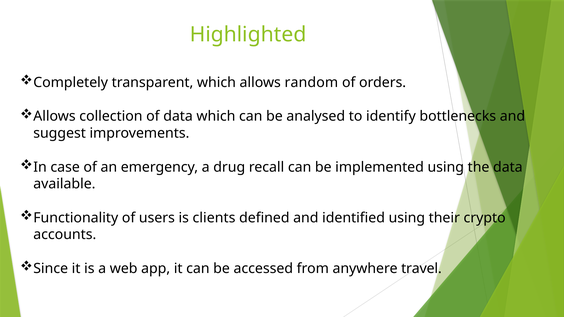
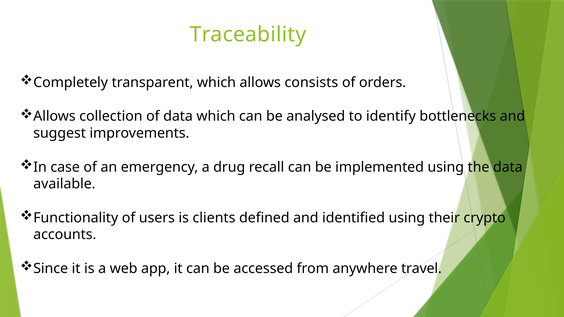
Highlighted: Highlighted -> Traceability
random: random -> consists
